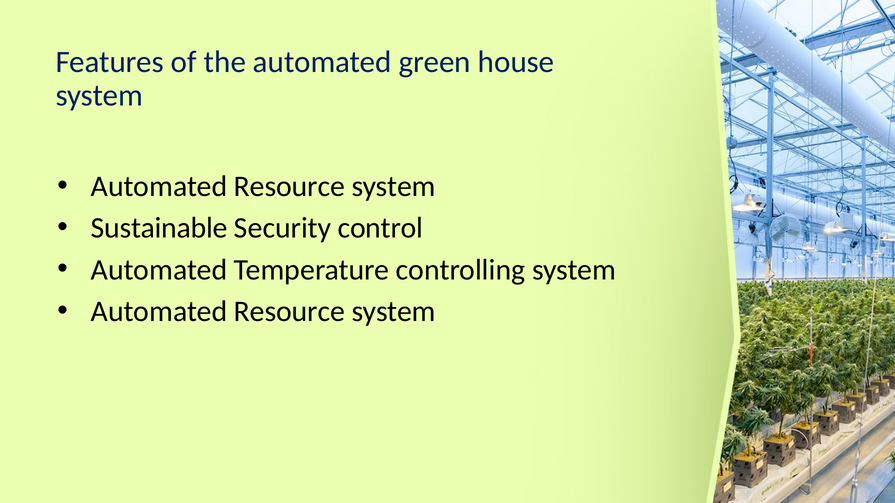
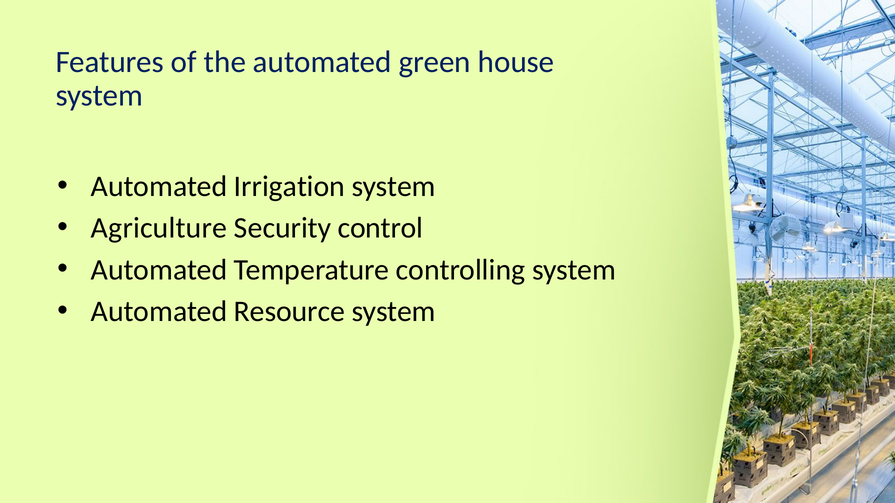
Resource at (290, 187): Resource -> Irrigation
Sustainable: Sustainable -> Agriculture
